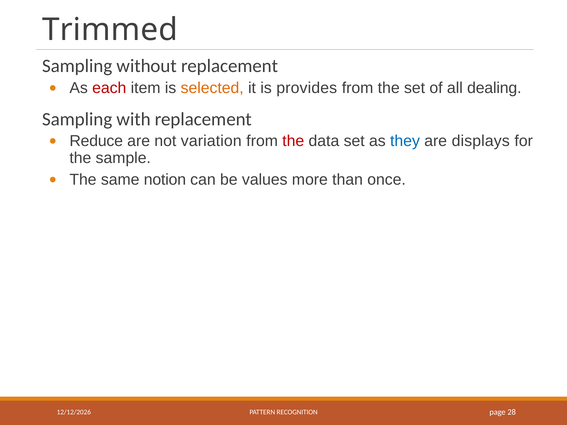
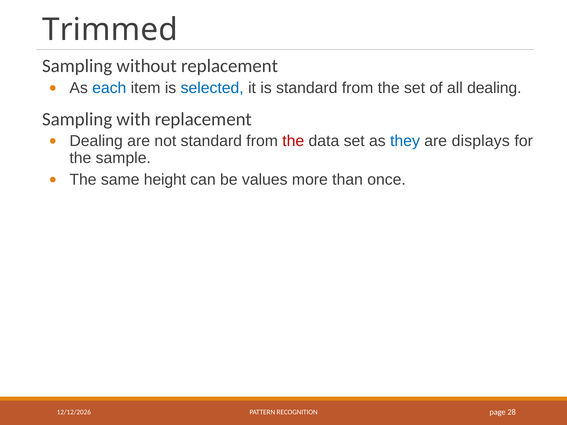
each colour: red -> blue
selected colour: orange -> blue
is provides: provides -> standard
Reduce at (96, 141): Reduce -> Dealing
not variation: variation -> standard
notion: notion -> height
